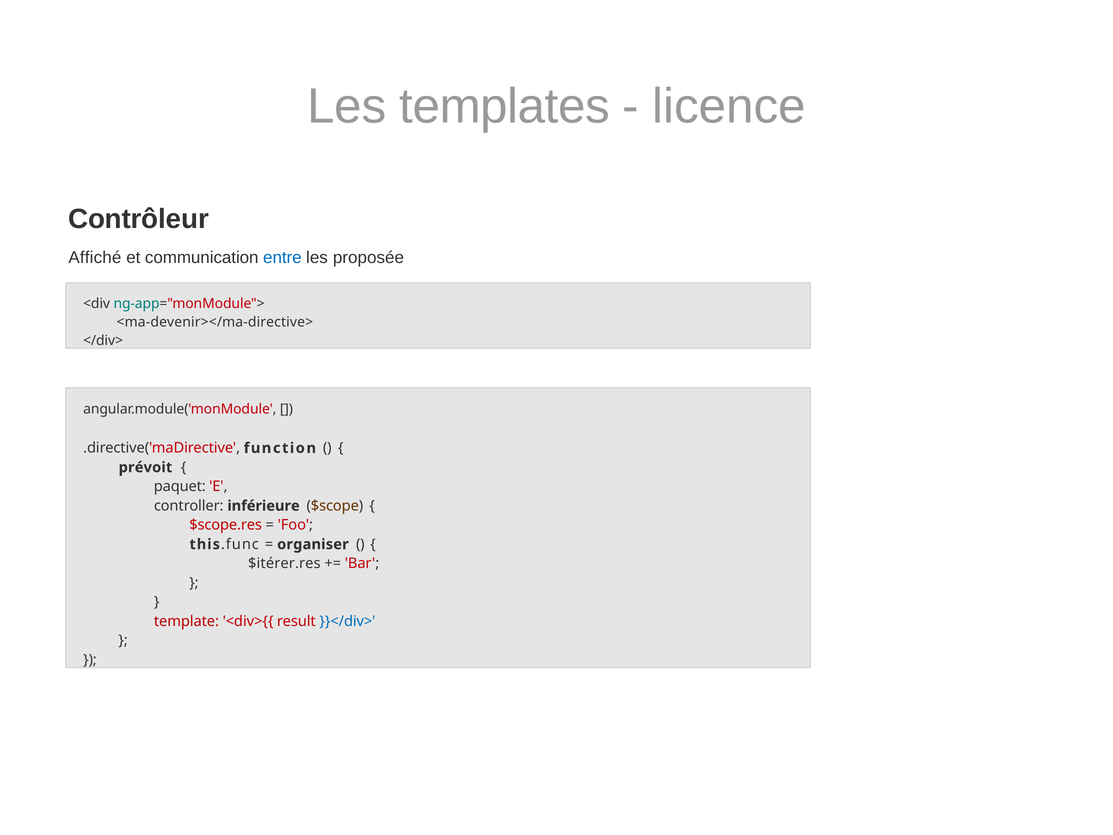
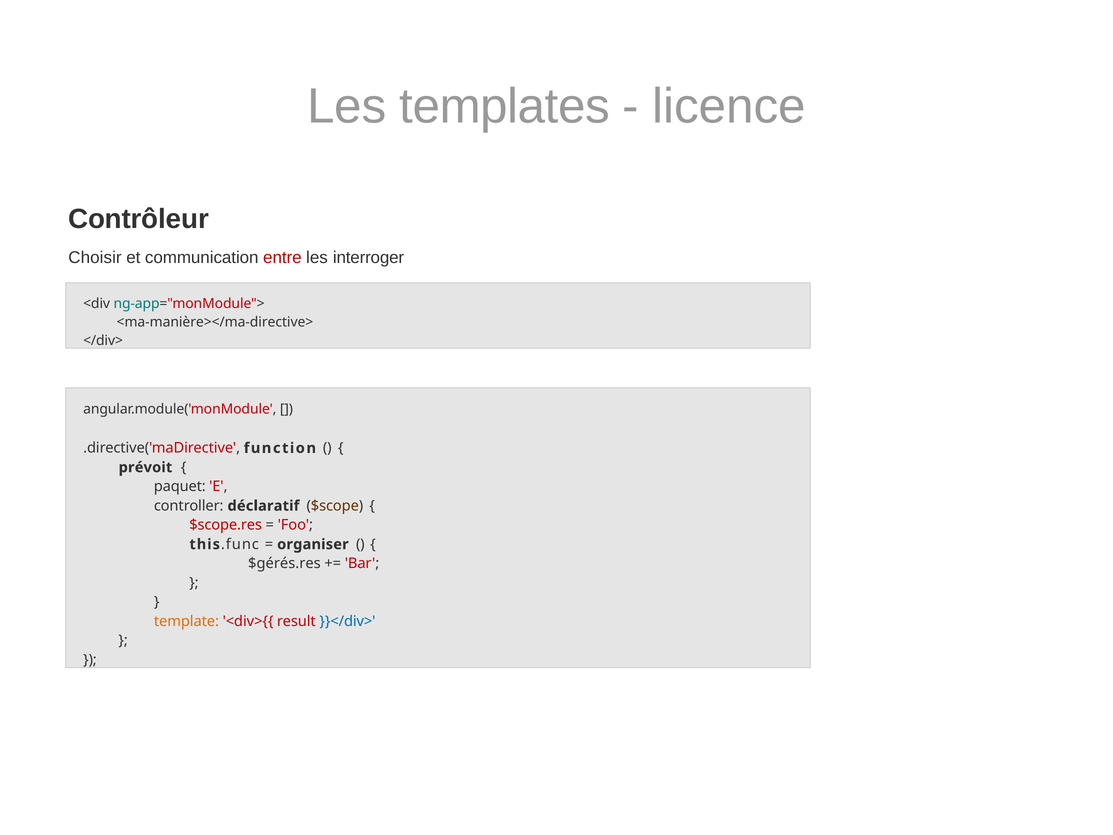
Affiché: Affiché -> Choisir
entre colour: blue -> red
proposée: proposée -> interroger
<ma-devenir></ma-directive>: <ma-devenir></ma-directive> -> <ma-manière></ma-directive>
inférieure: inférieure -> déclaratif
$itérer.res: $itérer.res -> $gérés.res
template colour: red -> orange
